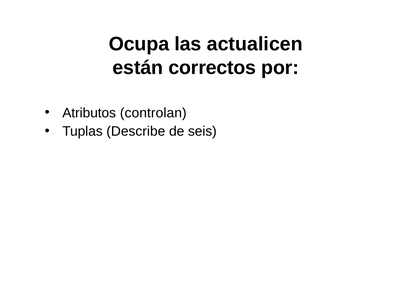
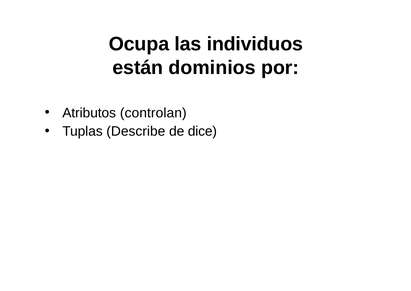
actualicen: actualicen -> individuos
correctos: correctos -> dominios
seis: seis -> dice
